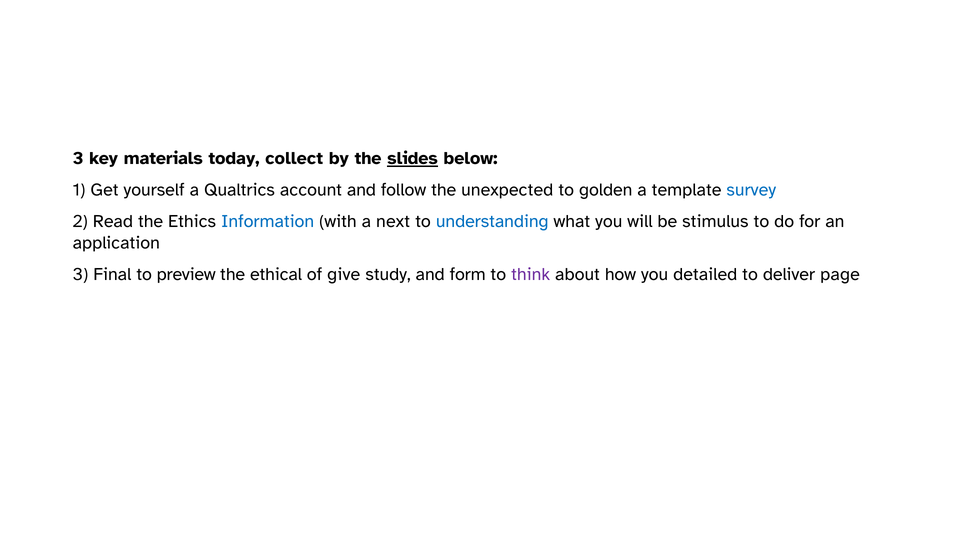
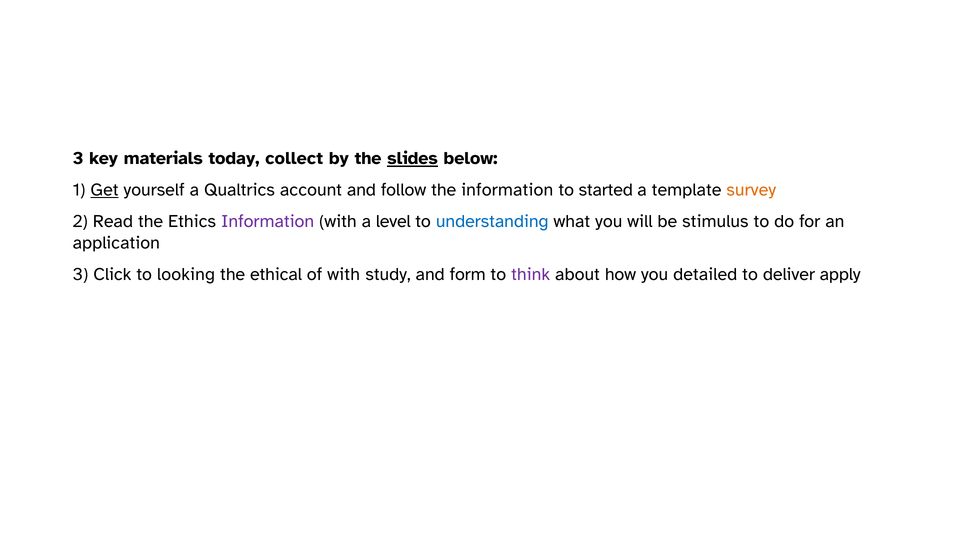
Get underline: none -> present
the unexpected: unexpected -> information
golden: golden -> started
survey colour: blue -> orange
Information at (268, 221) colour: blue -> purple
next: next -> level
Final: Final -> Click
preview: preview -> looking
of give: give -> with
page: page -> apply
